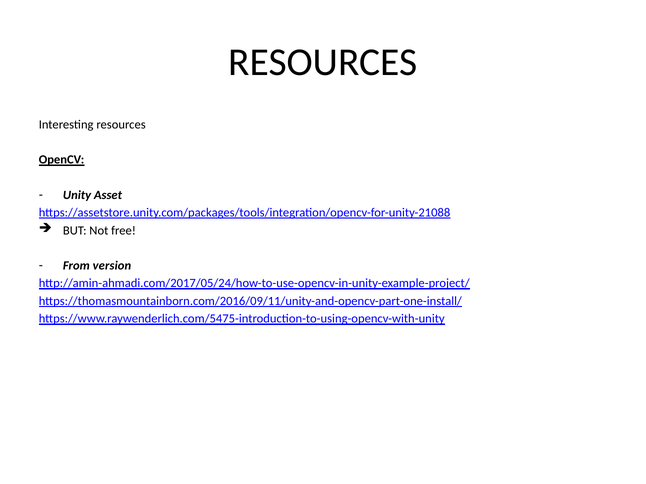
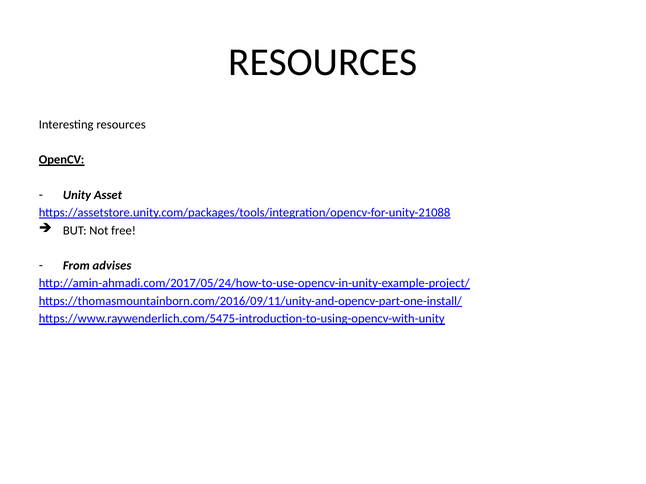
version: version -> advises
